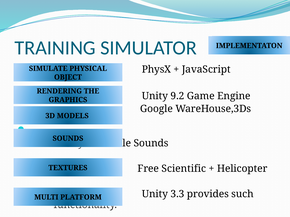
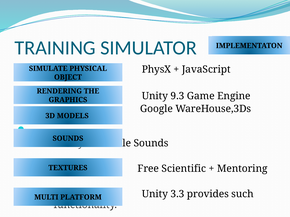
9.2: 9.2 -> 9.3
Helicopter: Helicopter -> Mentoring
